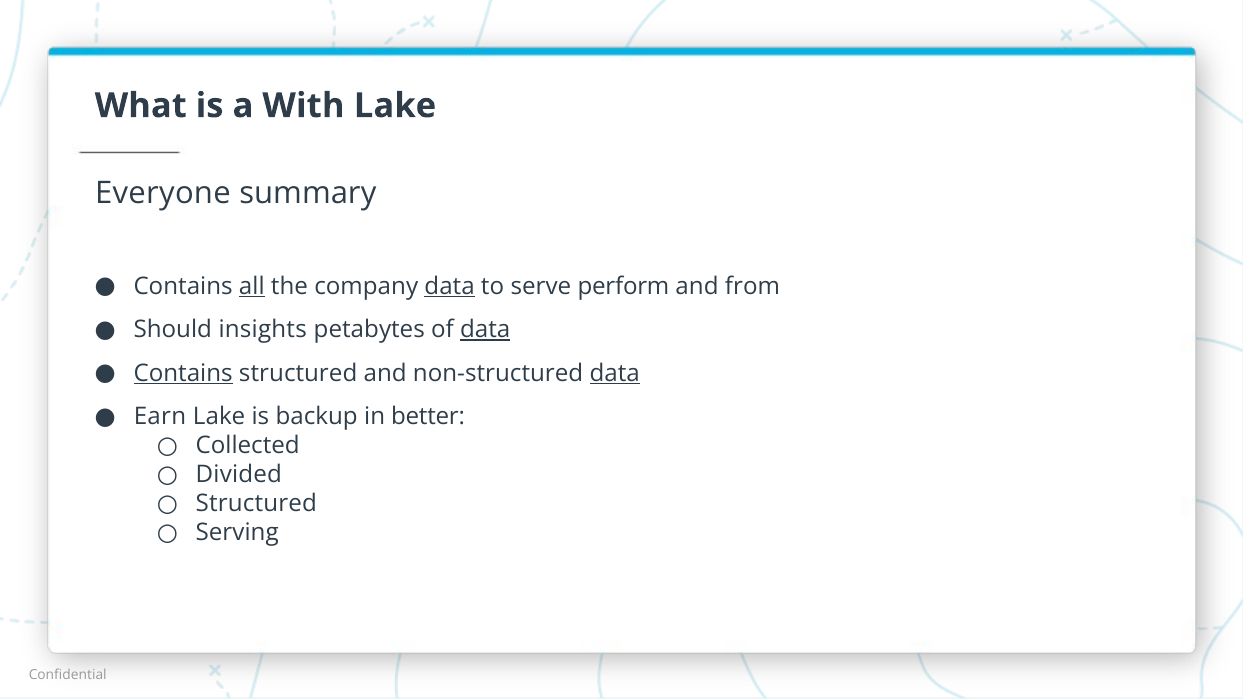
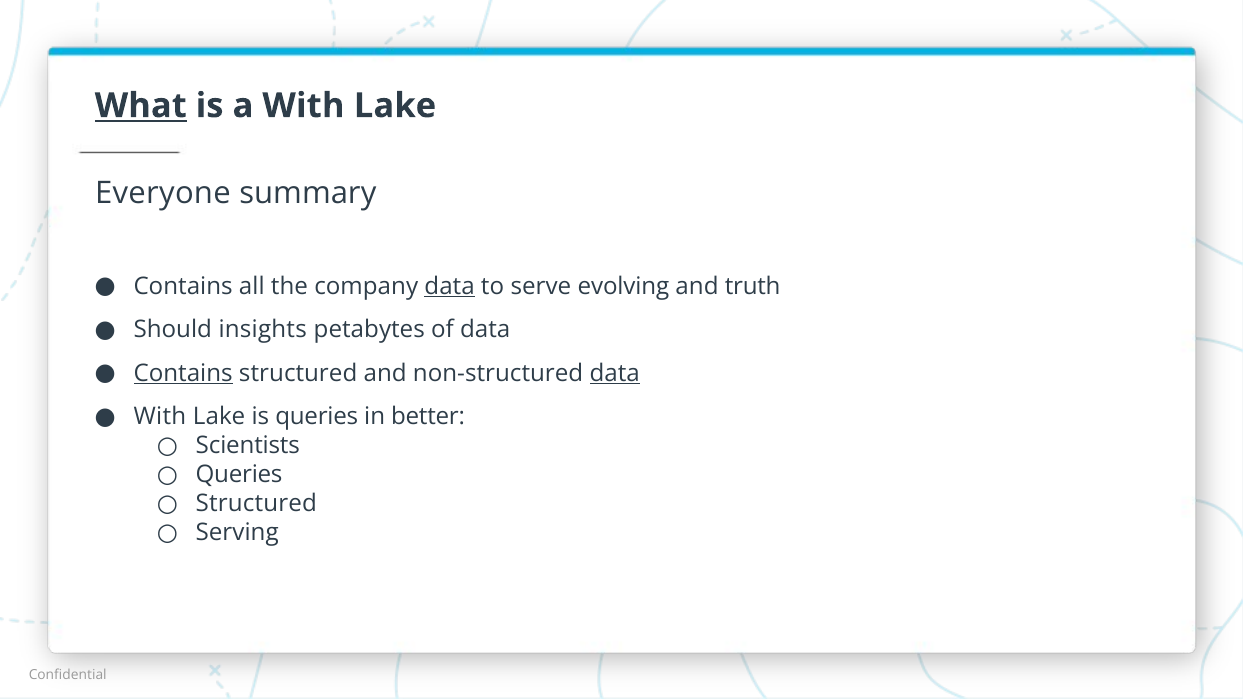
What underline: none -> present
all underline: present -> none
perform: perform -> evolving
from: from -> truth
data at (485, 330) underline: present -> none
Earn at (160, 417): Earn -> With
is backup: backup -> queries
Collected: Collected -> Scientists
Divided at (239, 475): Divided -> Queries
